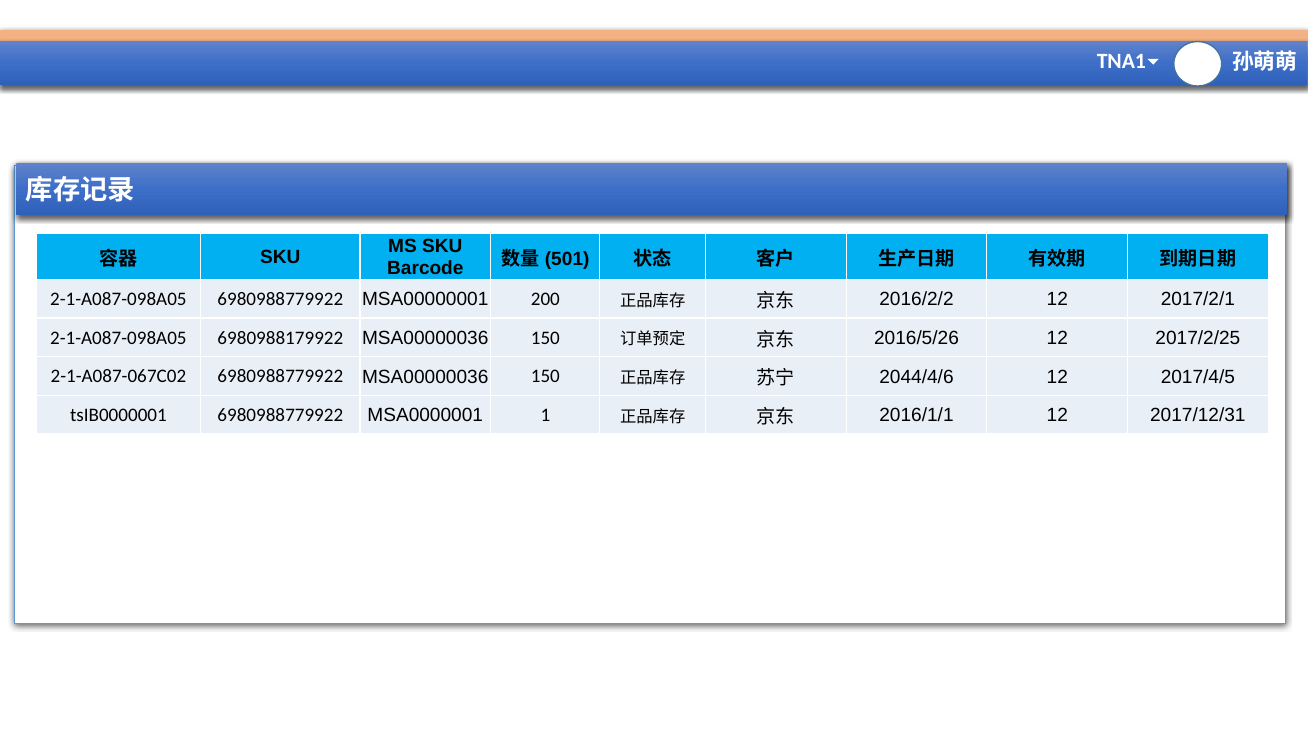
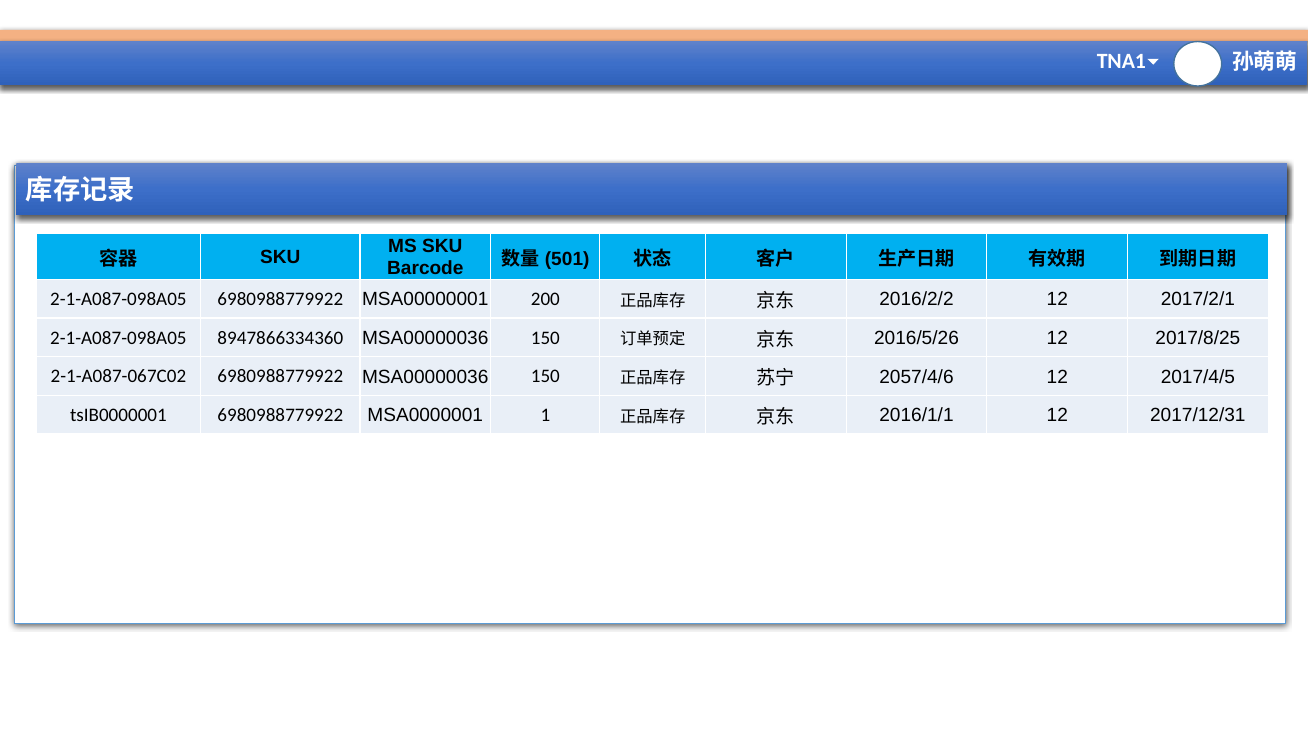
6980988179922: 6980988179922 -> 8947866334360
2017/2/25: 2017/2/25 -> 2017/8/25
2044/4/6: 2044/4/6 -> 2057/4/6
